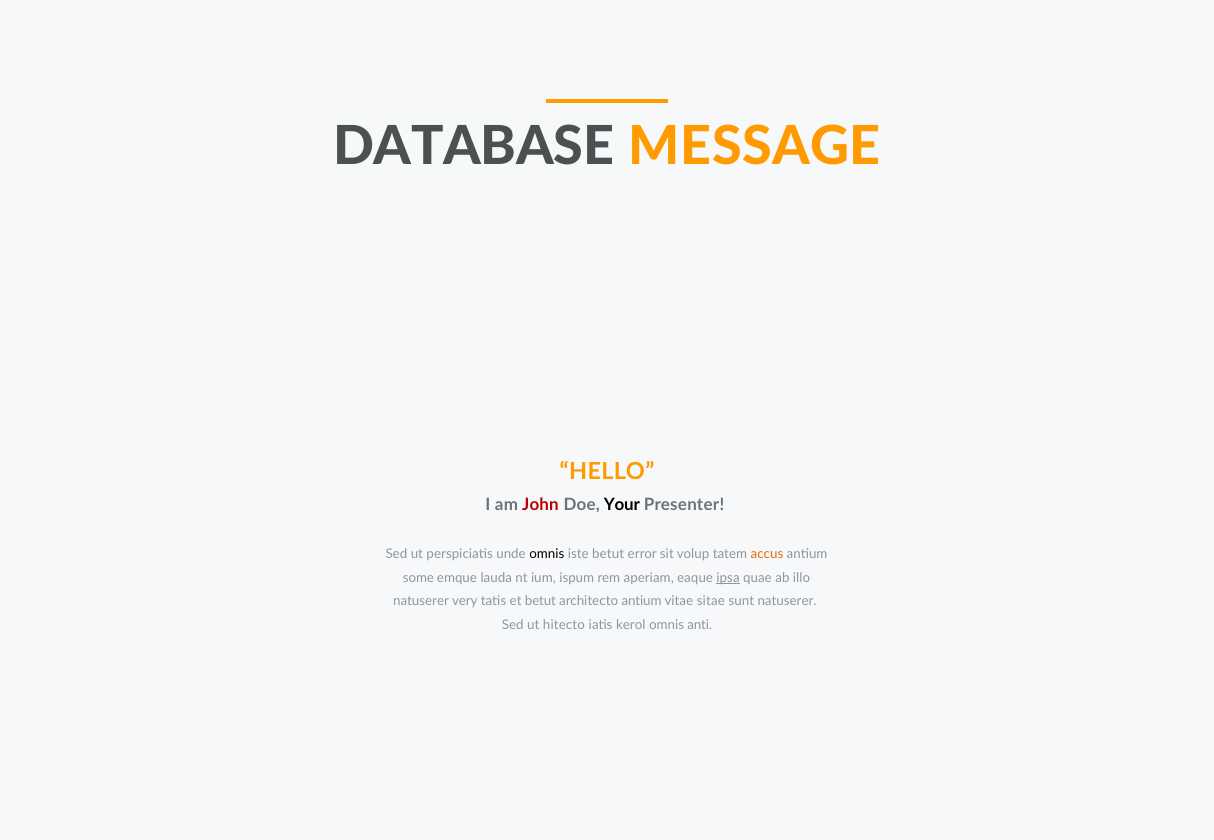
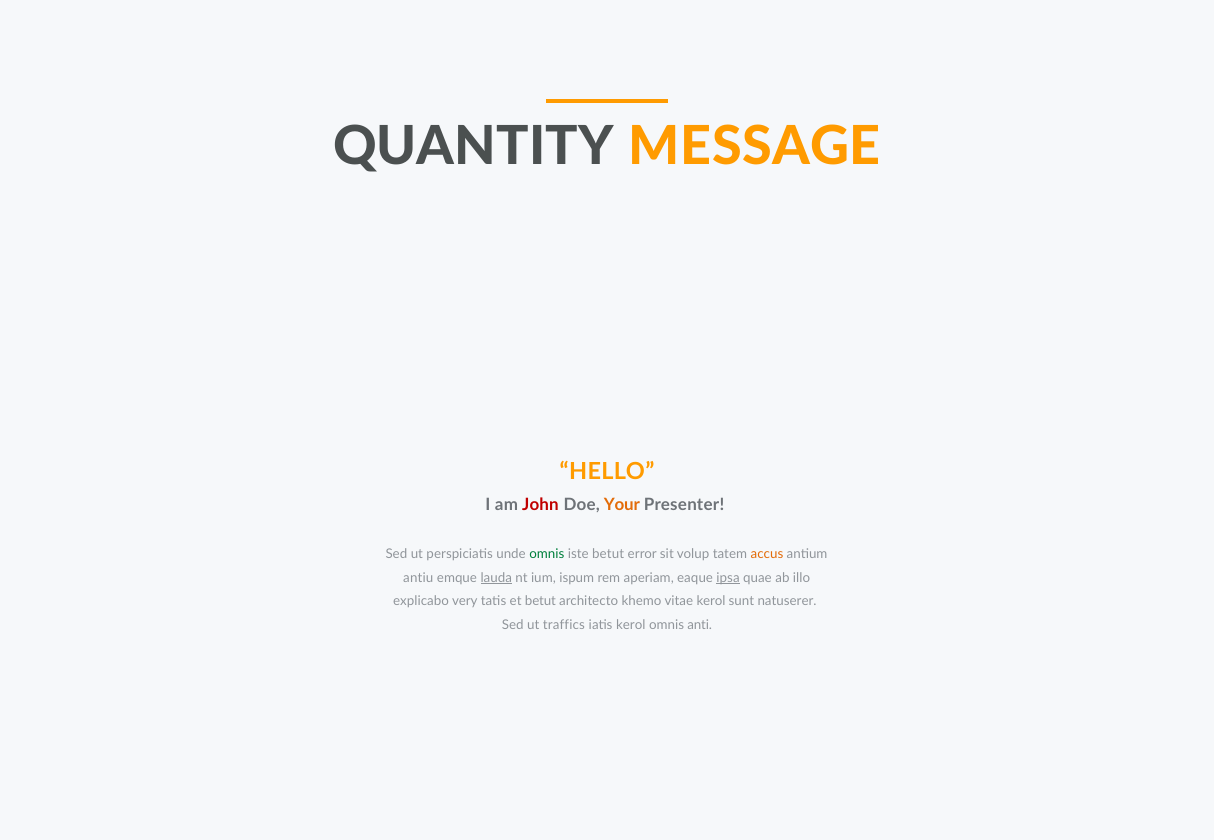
DATABASE: DATABASE -> QUANTITY
Your colour: black -> orange
omnis at (547, 554) colour: black -> green
some: some -> antiu
lauda underline: none -> present
natuserer at (421, 602): natuserer -> explicabo
architecto antium: antium -> khemo
vitae sitae: sitae -> kerol
hitecto: hitecto -> traffics
